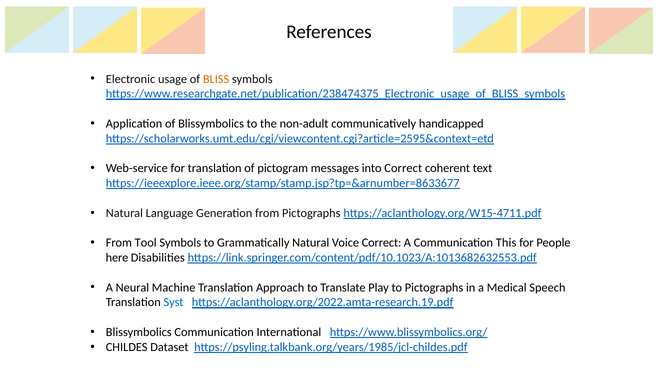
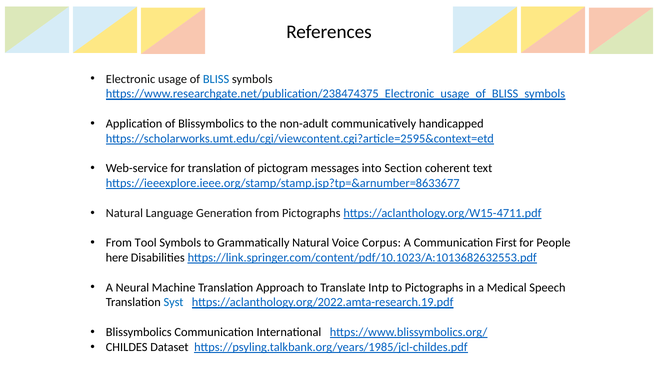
BLISS colour: orange -> blue
into Correct: Correct -> Section
Voice Correct: Correct -> Corpus
This: This -> First
Play: Play -> Intp
